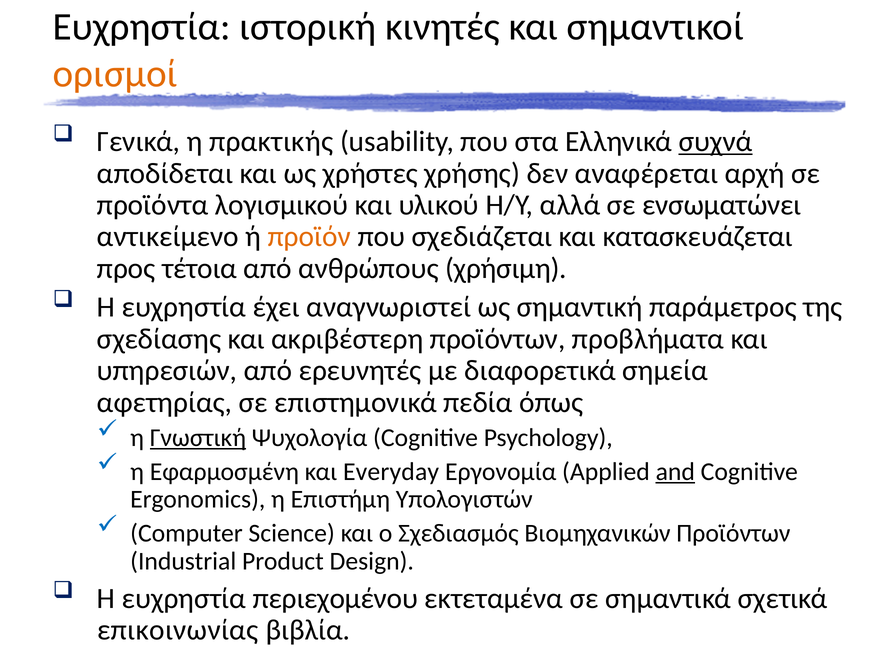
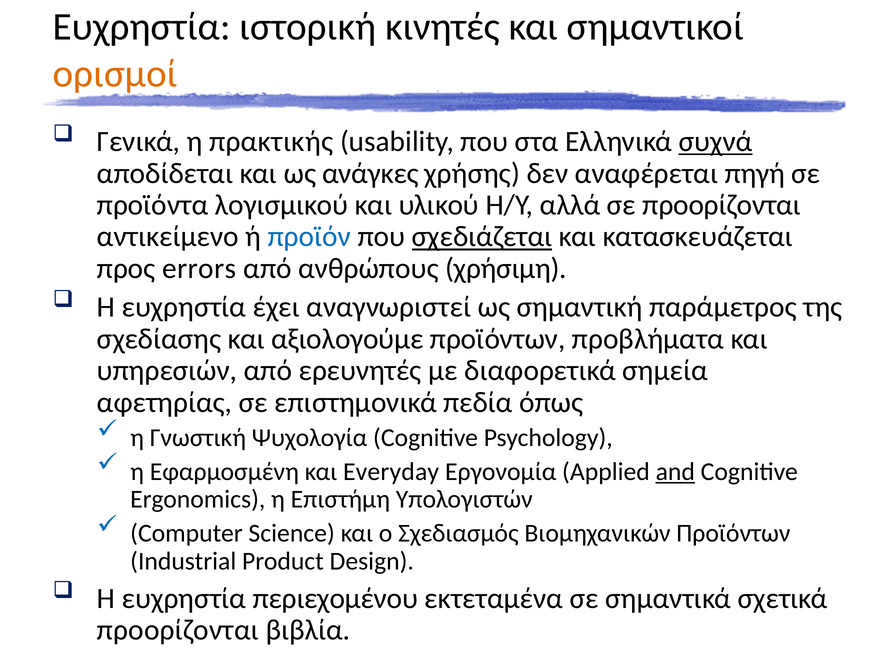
χρήστες: χρήστες -> ανάγκες
αρχή: αρχή -> πηγή
σε ενσωματώνει: ενσωματώνει -> προορίζονται
προϊόν colour: orange -> blue
σχεδιάζεται underline: none -> present
τέτοια: τέτοια -> errors
ακριβέστερη: ακριβέστερη -> αξιολογούμε
Γνωστική underline: present -> none
επικοινωνίας at (178, 630): επικοινωνίας -> προορίζονται
